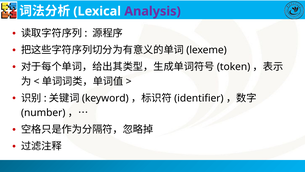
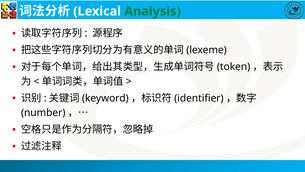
Analysis colour: purple -> green
